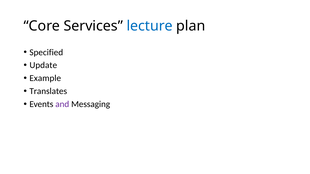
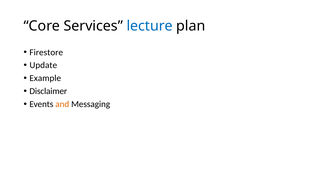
Specified: Specified -> Firestore
Translates: Translates -> Disclaimer
and colour: purple -> orange
